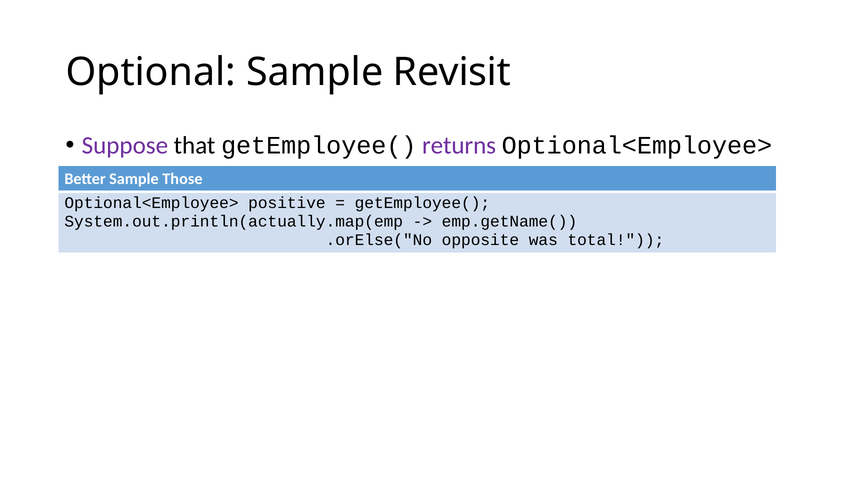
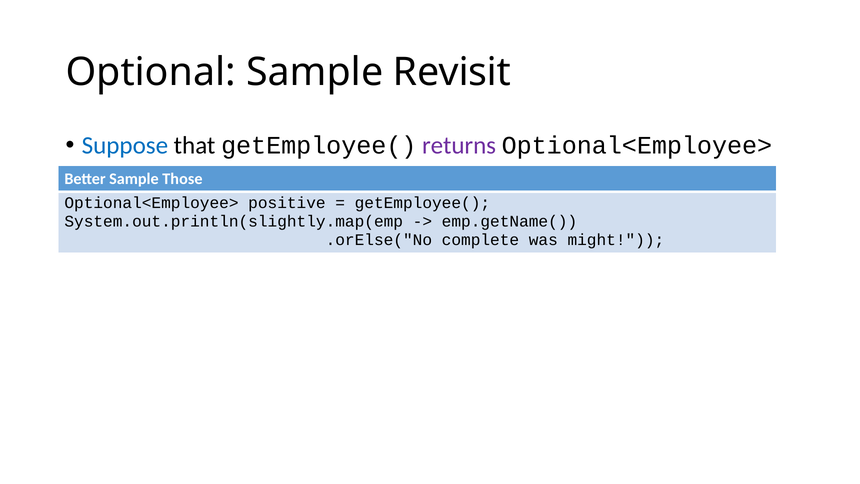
Suppose colour: purple -> blue
System.out.println(actually.map(emp: System.out.println(actually.map(emp -> System.out.println(slightly.map(emp
opposite: opposite -> complete
total: total -> might
